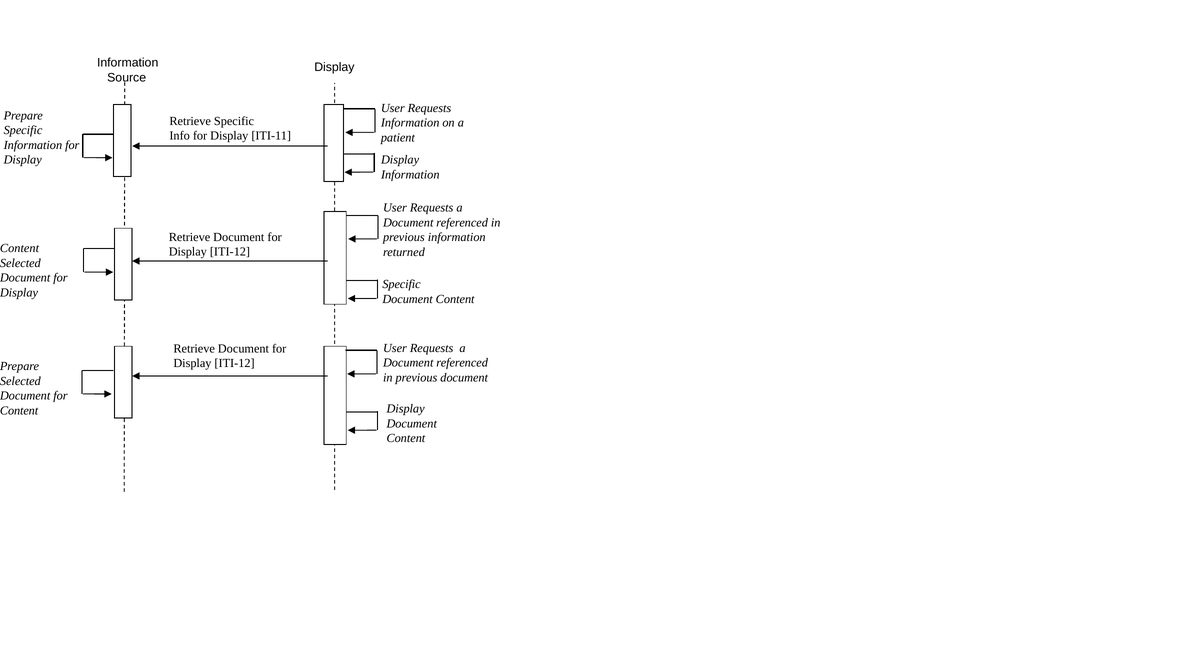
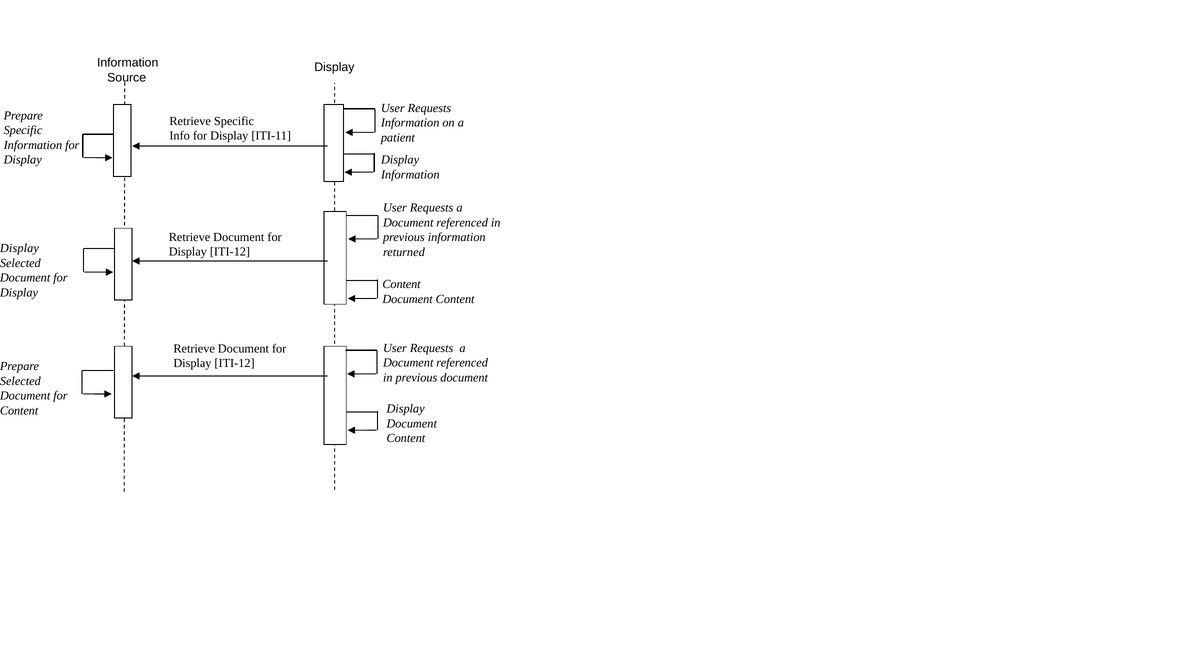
Content at (20, 248): Content -> Display
Specific at (401, 284): Specific -> Content
